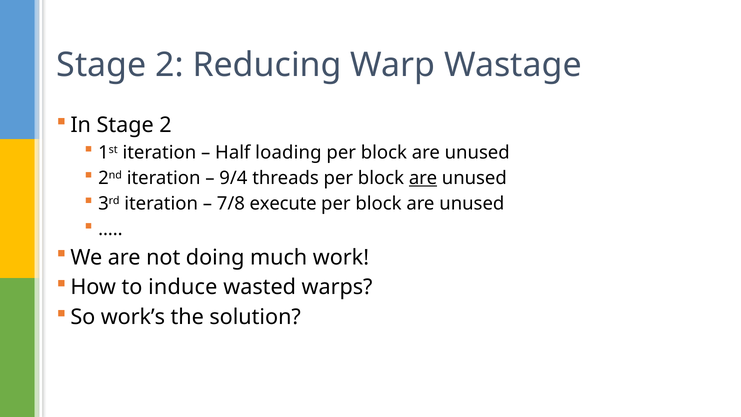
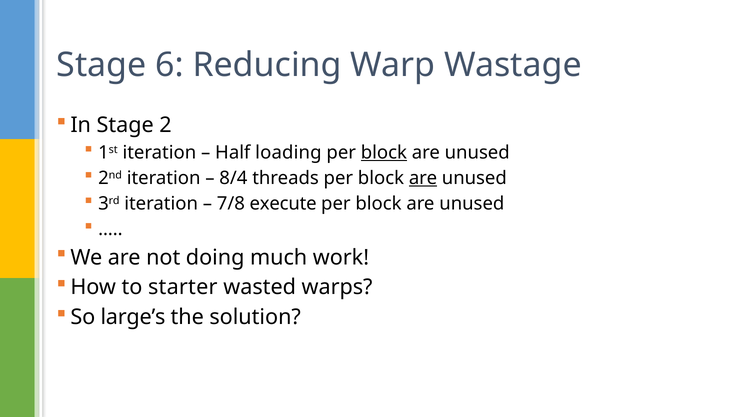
2 at (170, 65): 2 -> 6
block at (384, 153) underline: none -> present
9/4: 9/4 -> 8/4
induce: induce -> starter
work’s: work’s -> large’s
